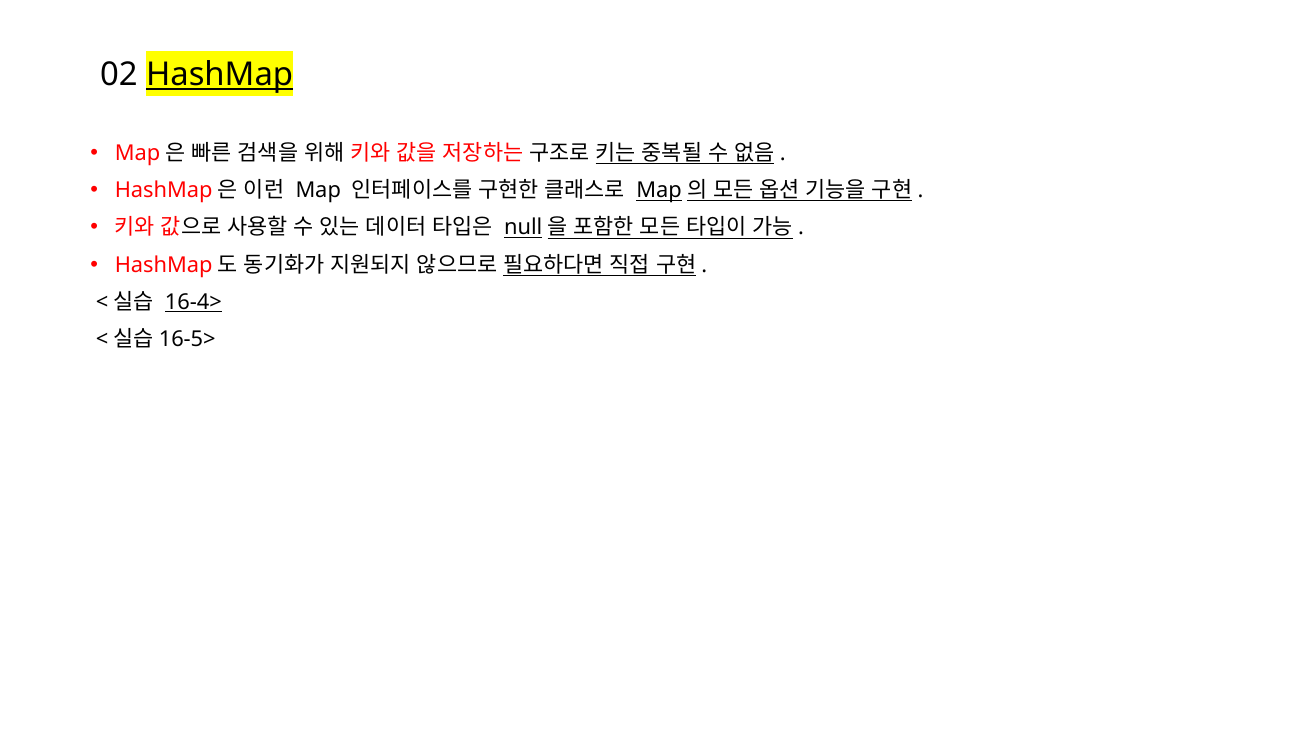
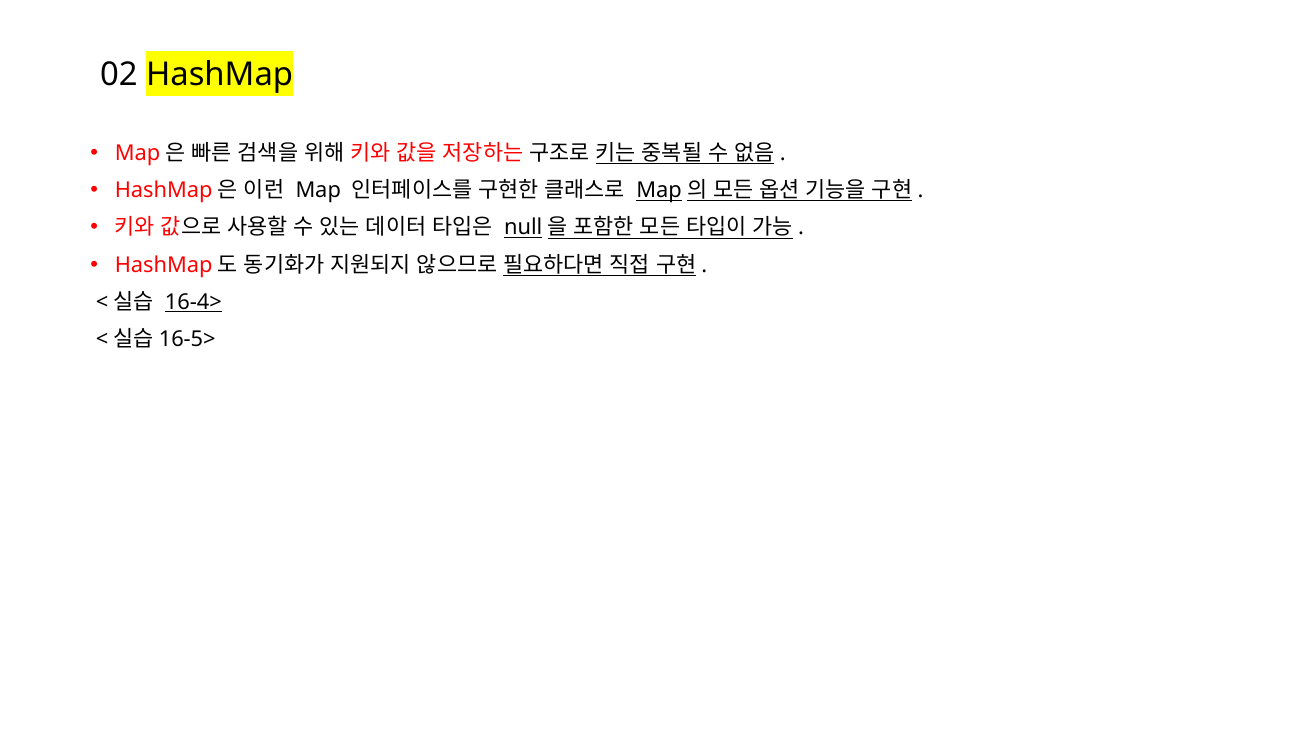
HashMap underline: present -> none
